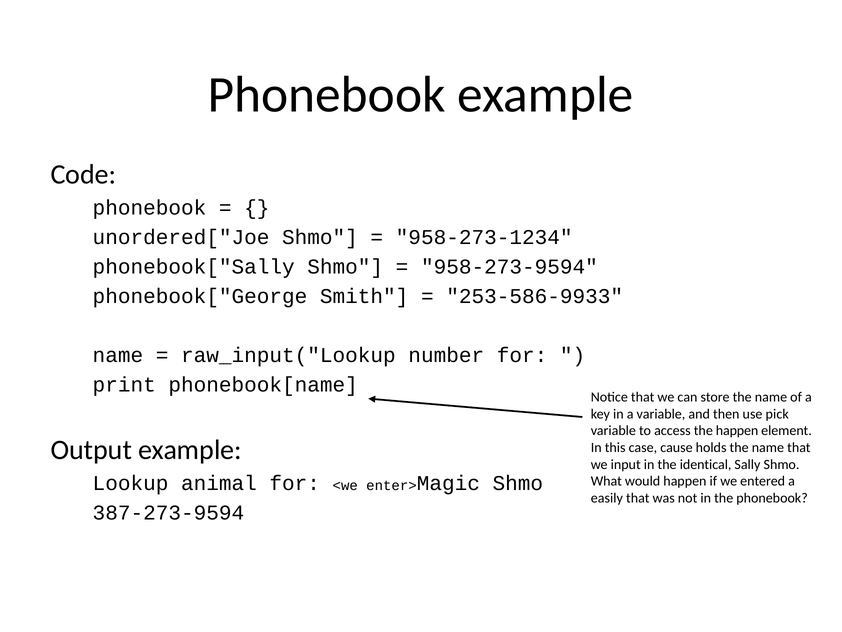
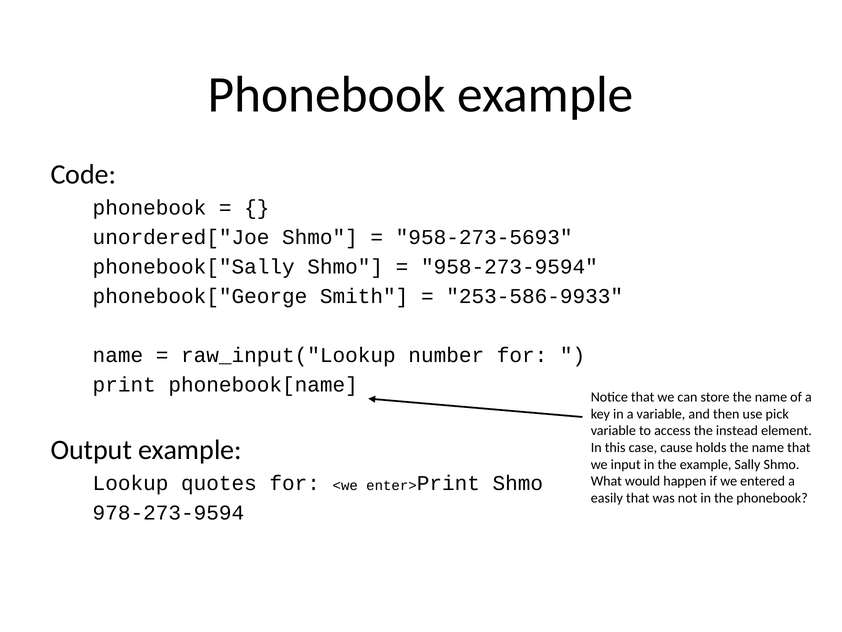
958-273-1234: 958-273-1234 -> 958-273-5693
the happen: happen -> instead
the identical: identical -> example
animal: animal -> quotes
Magic at (448, 483): Magic -> Print
387-273-9594: 387-273-9594 -> 978-273-9594
